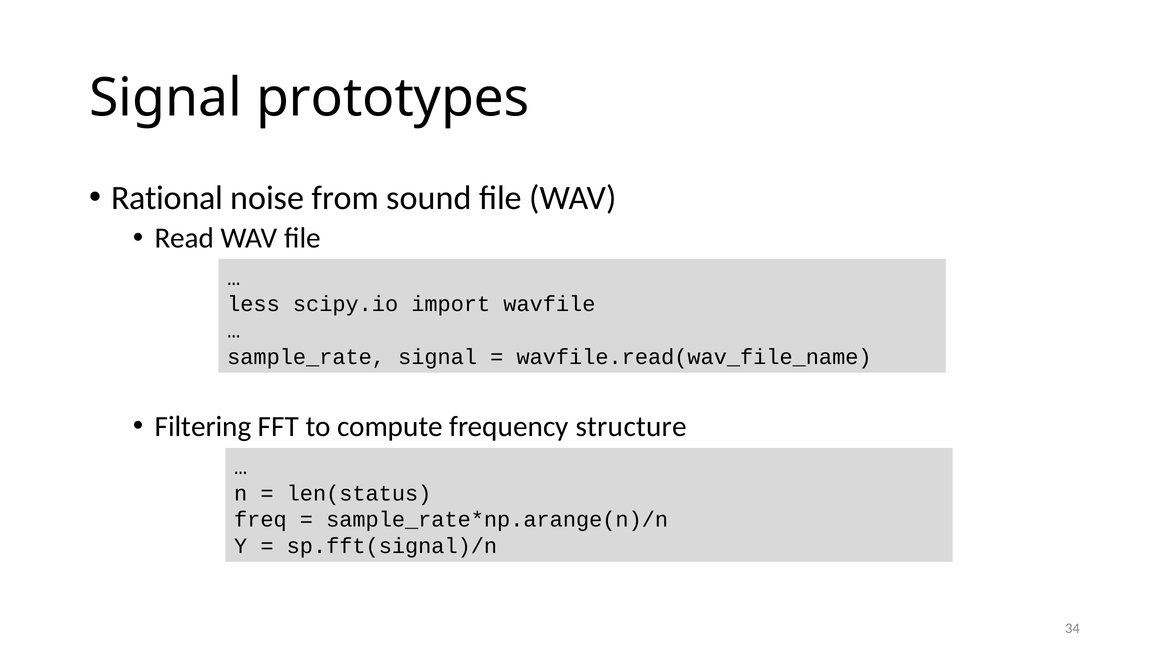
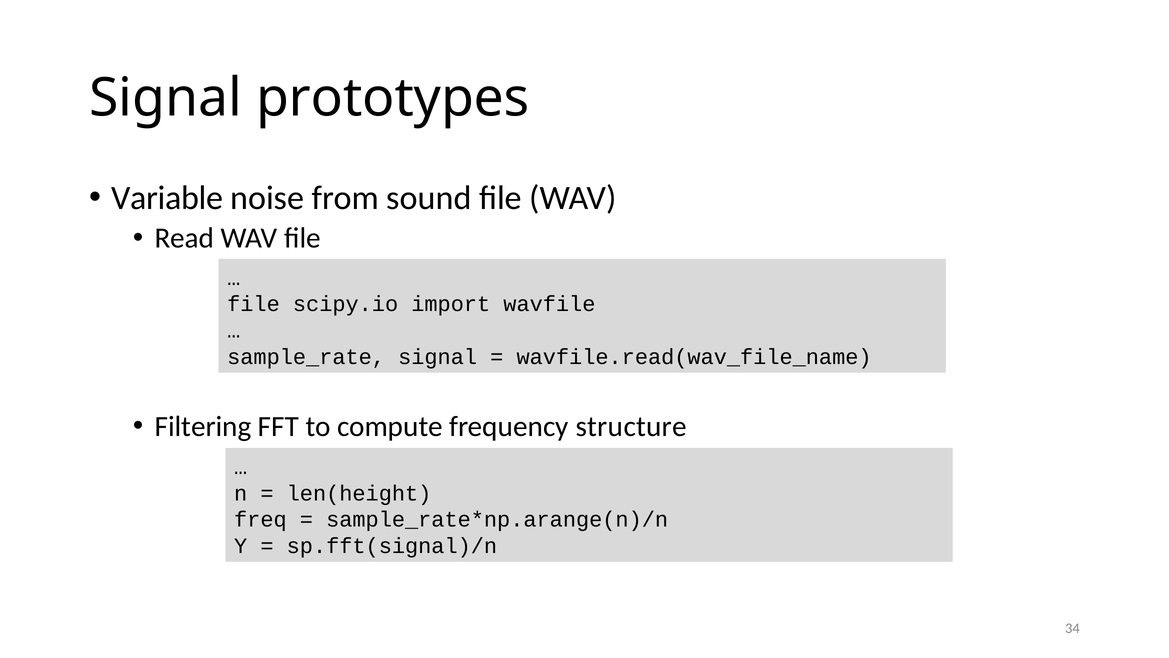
Rational: Rational -> Variable
less at (253, 304): less -> file
len(status: len(status -> len(height
